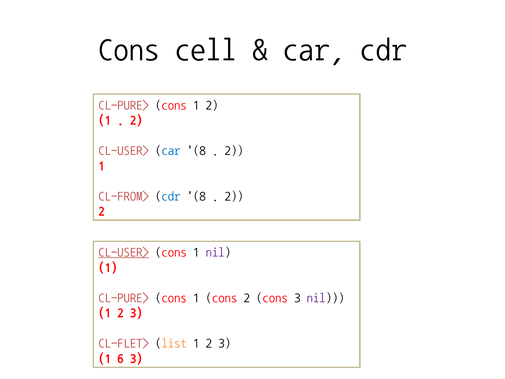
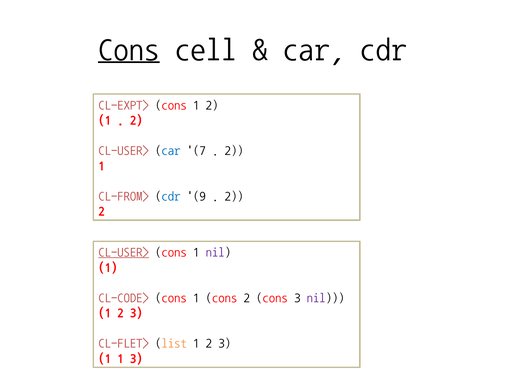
Cons at (129, 49) underline: none -> present
CL-PURE> at (124, 105): CL-PURE> -> CL-EXPT>
car 8: 8 -> 7
cdr 8: 8 -> 9
CL-PURE> at (124, 297): CL-PURE> -> CL-CODE>
1 6: 6 -> 1
